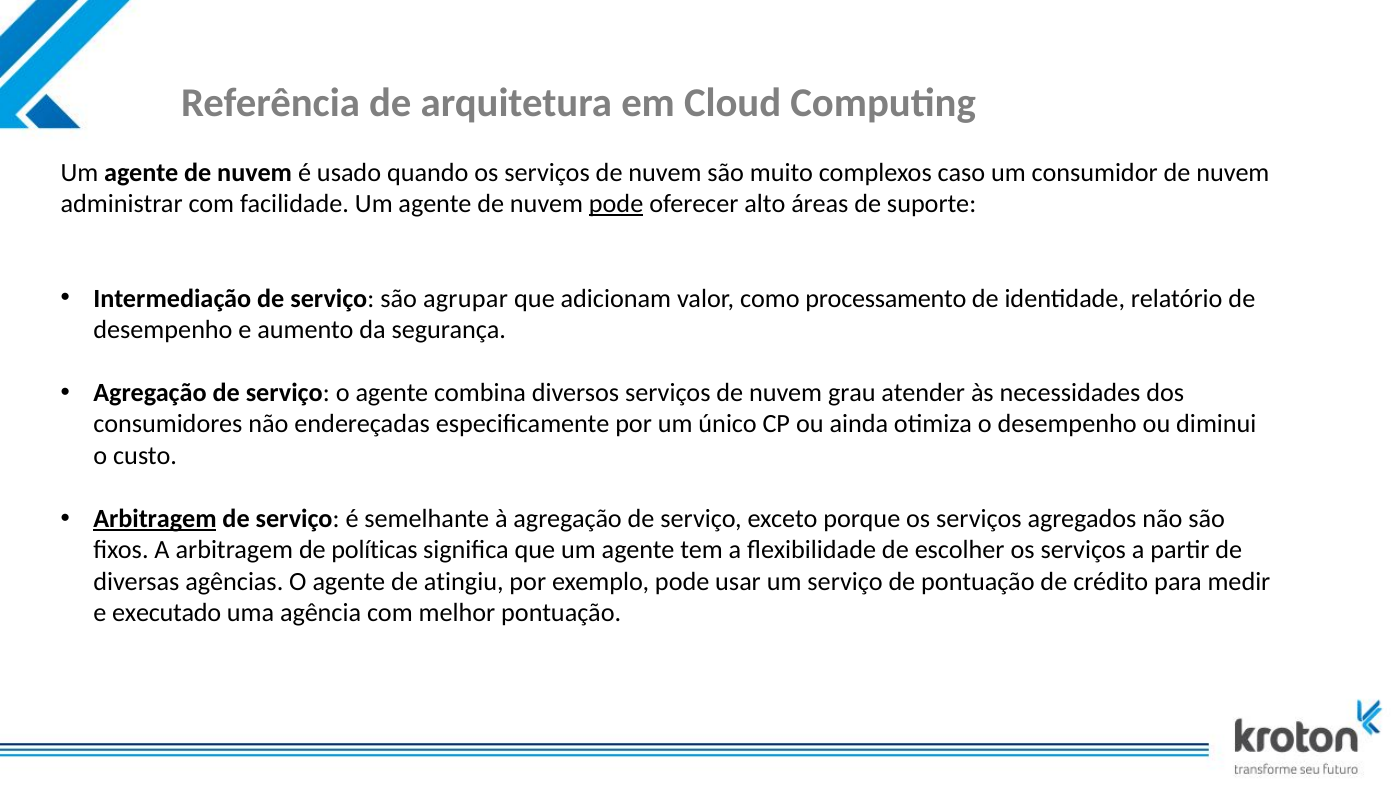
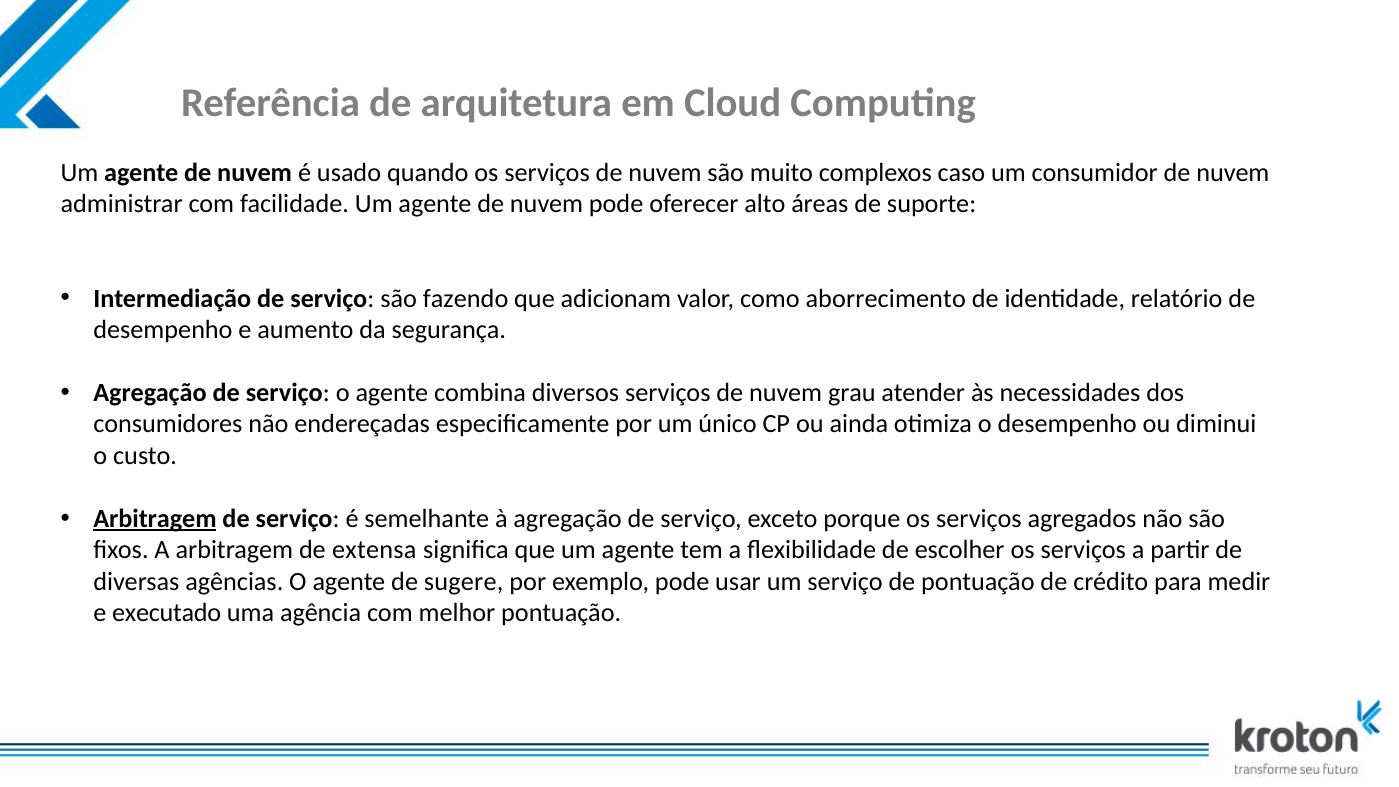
pode at (616, 204) underline: present -> none
agrupar: agrupar -> fazendo
processamento: processamento -> aborrecimento
políticas: políticas -> extensa
atingiu: atingiu -> sugere
